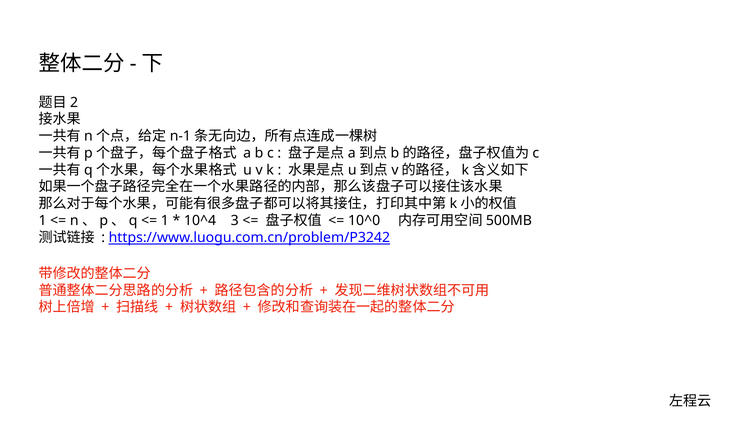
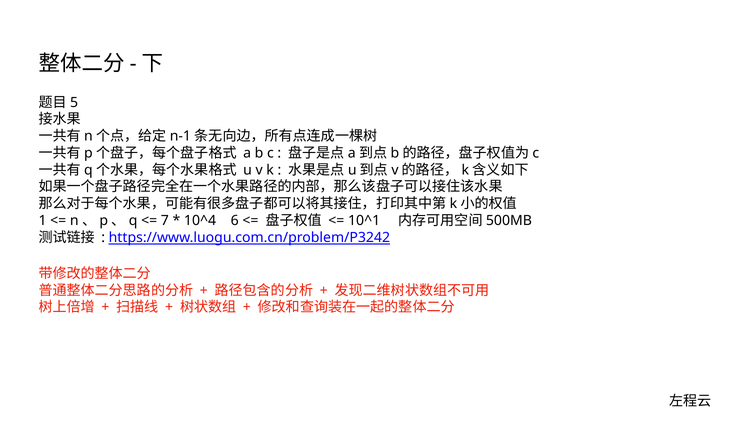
2: 2 -> 5
1 at (165, 221): 1 -> 7
3: 3 -> 6
10^0: 10^0 -> 10^1
